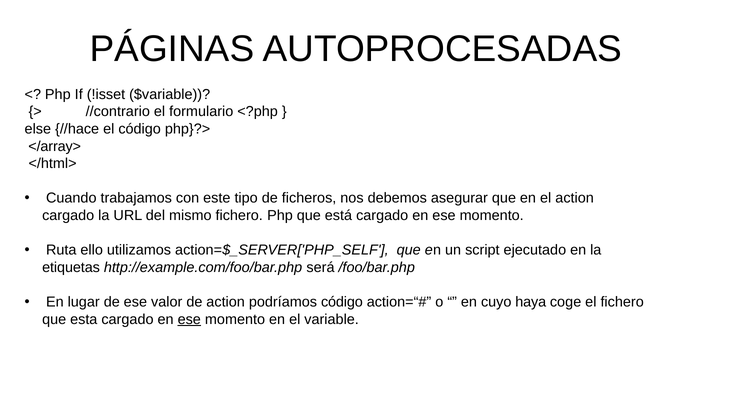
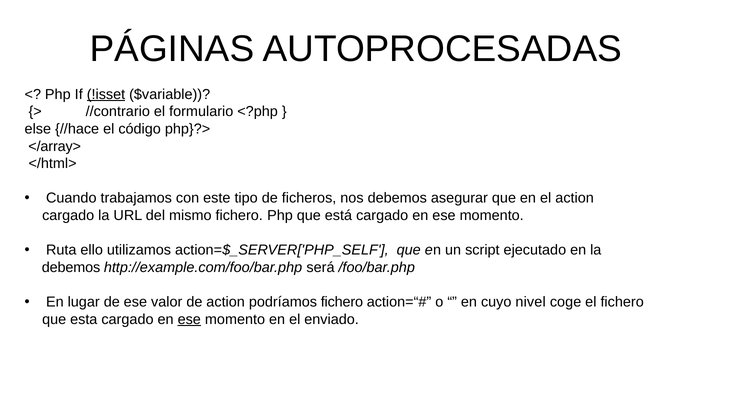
!isset underline: none -> present
etiquetas at (71, 267): etiquetas -> debemos
podríamos código: código -> fichero
haya: haya -> nivel
variable: variable -> enviado
